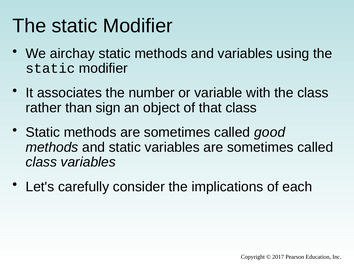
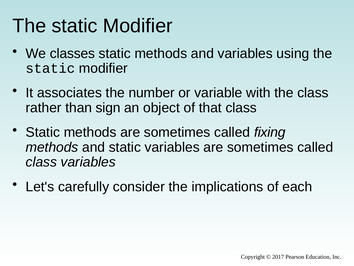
airchay: airchay -> classes
good: good -> fixing
